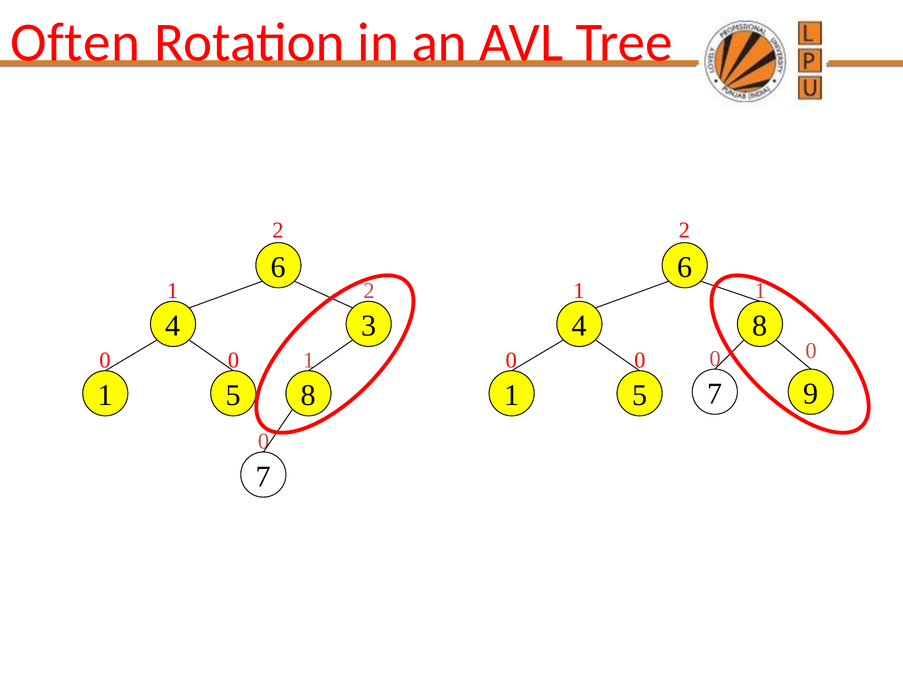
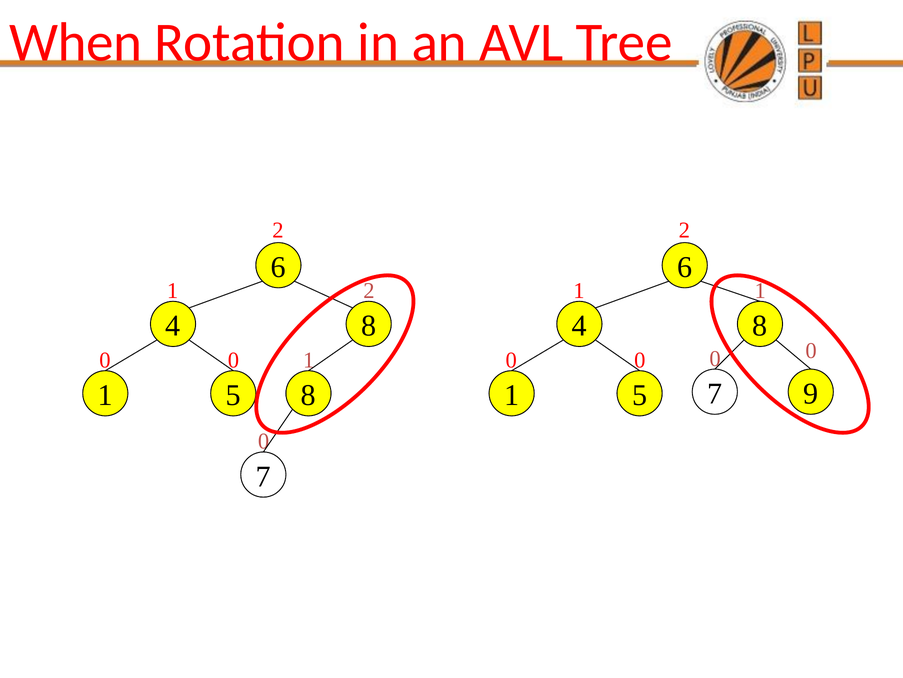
Often: Often -> When
4 3: 3 -> 8
